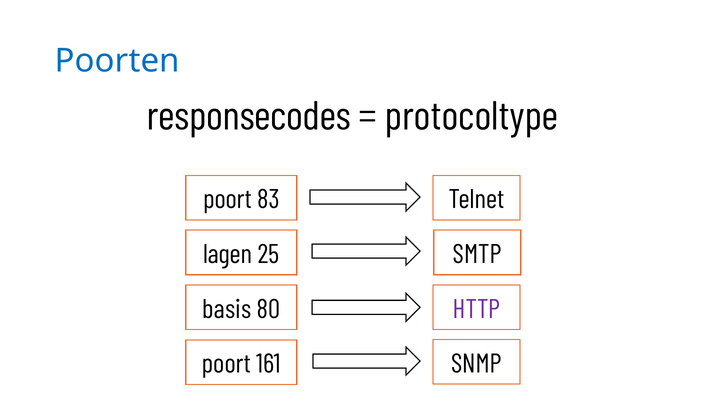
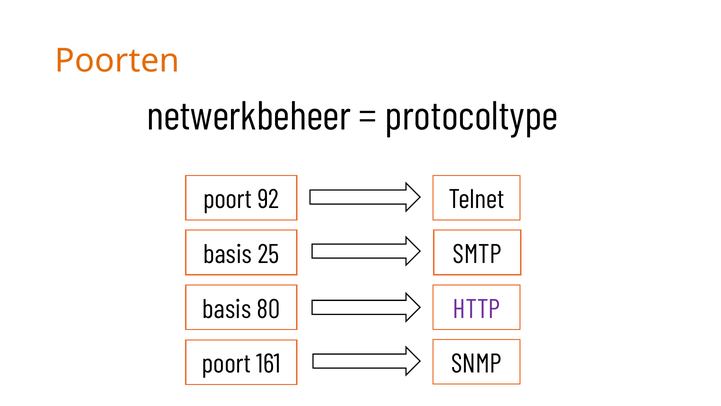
Poorten colour: blue -> orange
responsecodes: responsecodes -> netwerkbeheer
83: 83 -> 92
lagen at (228, 254): lagen -> basis
